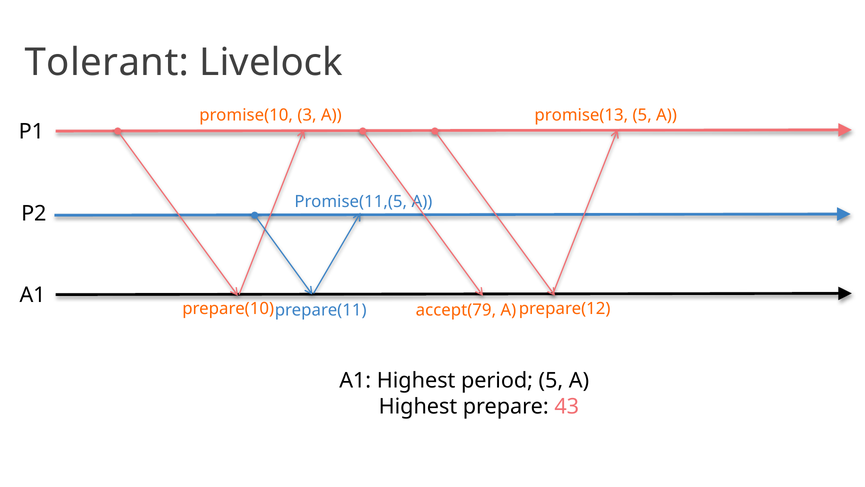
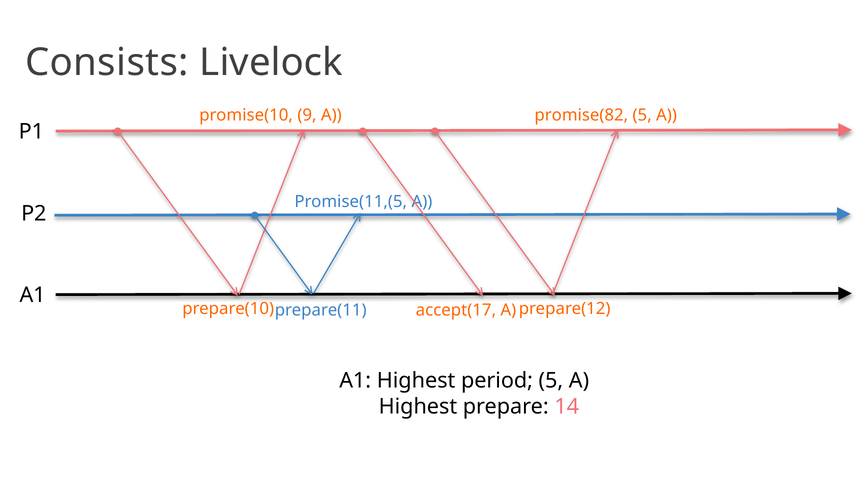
Tolerant: Tolerant -> Consists
3: 3 -> 9
promise(13: promise(13 -> promise(82
accept(79: accept(79 -> accept(17
43: 43 -> 14
